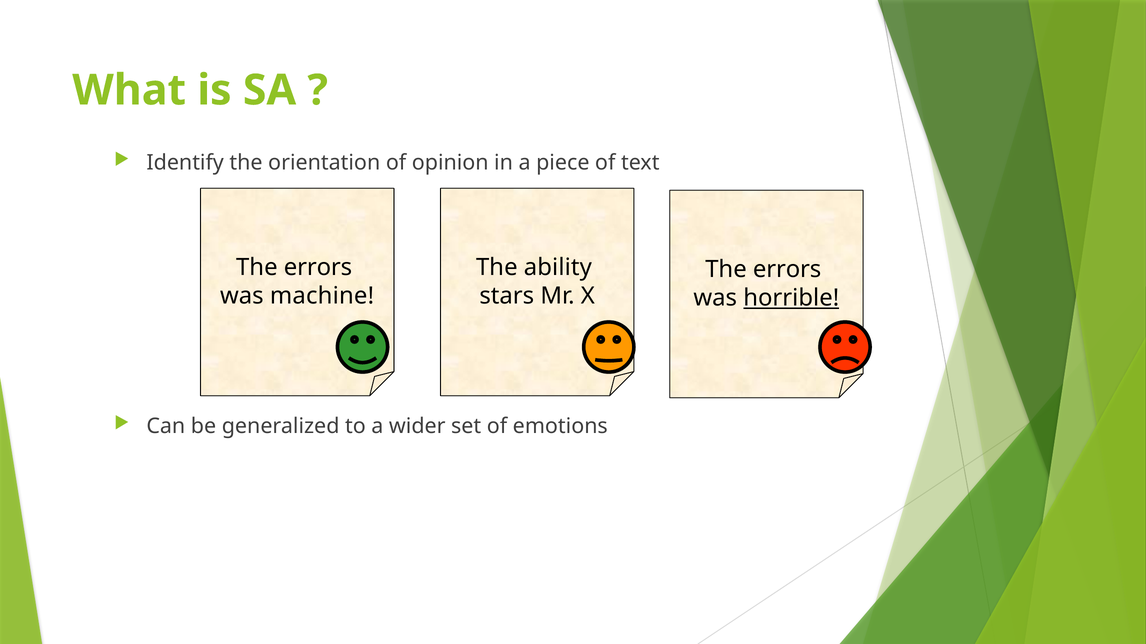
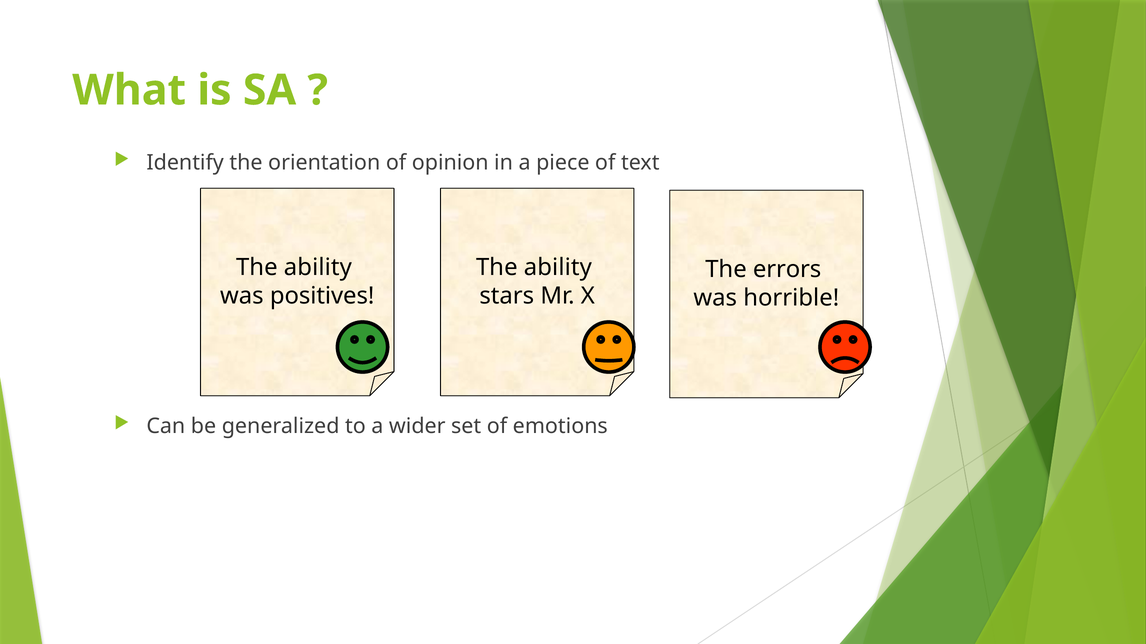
errors at (318, 268): errors -> ability
machine: machine -> positives
horrible underline: present -> none
